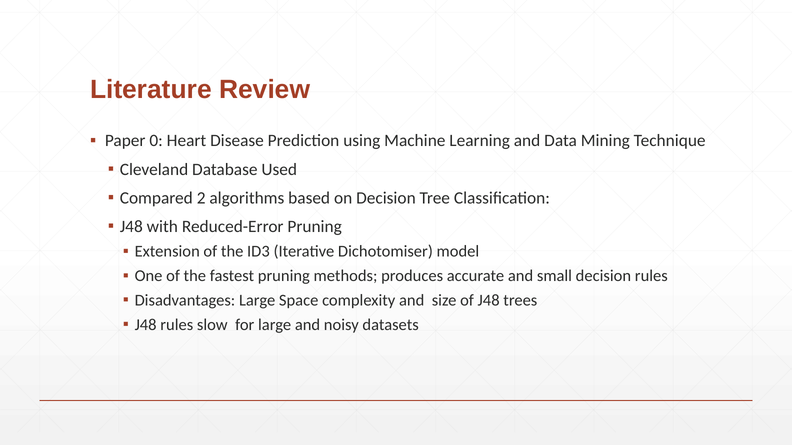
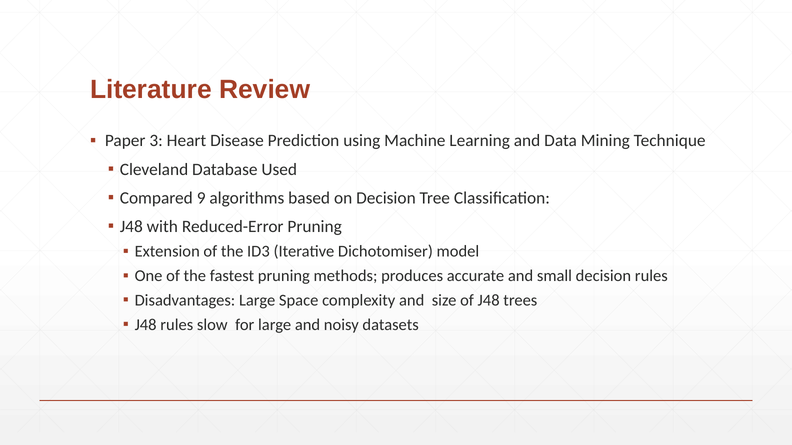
0: 0 -> 3
2: 2 -> 9
